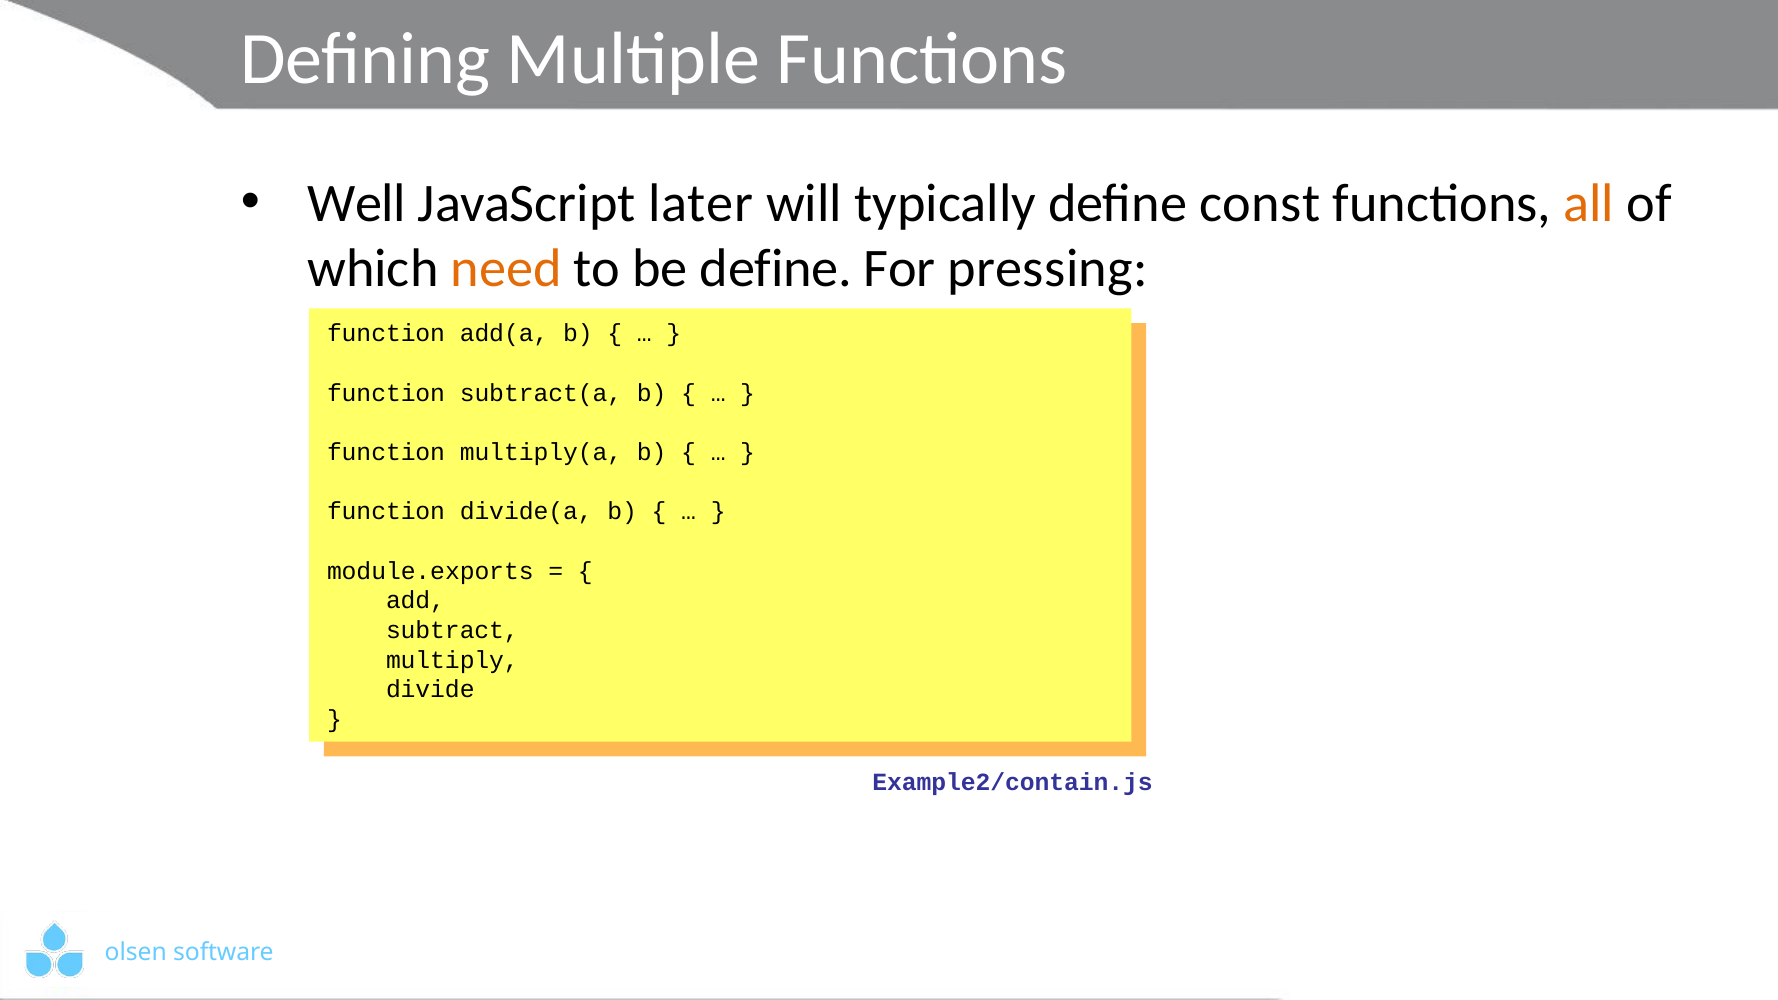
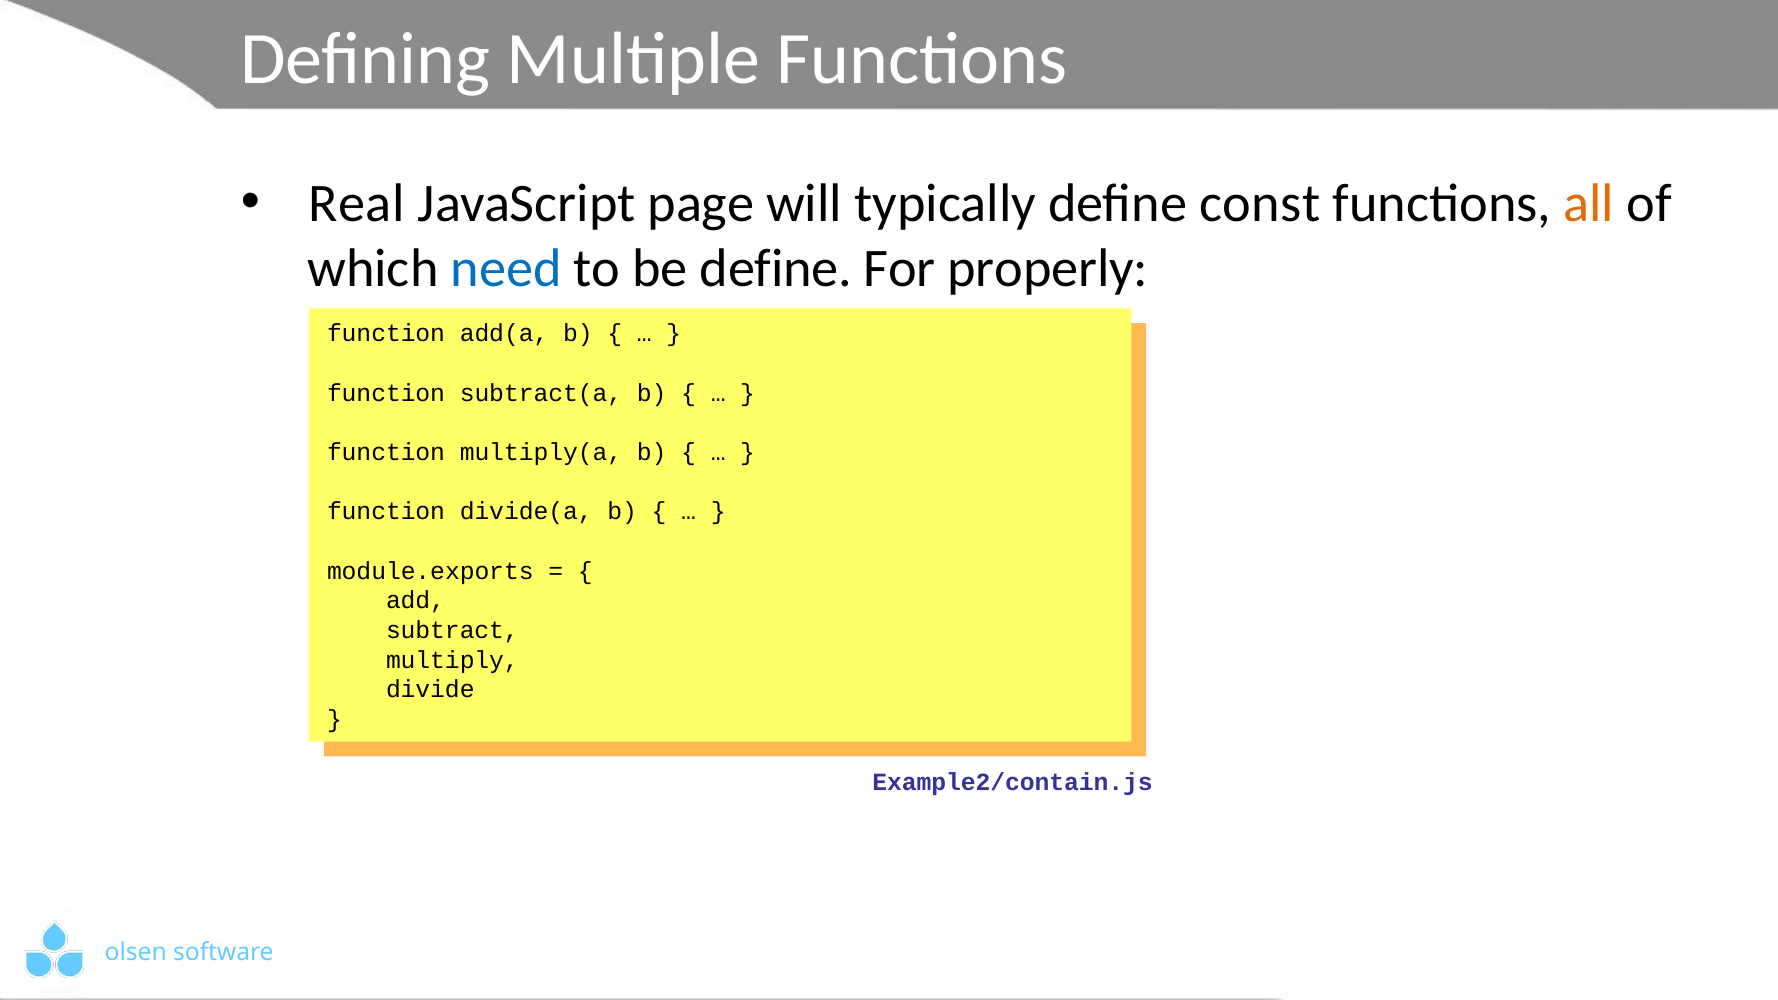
Well: Well -> Real
later: later -> page
need colour: orange -> blue
pressing: pressing -> properly
